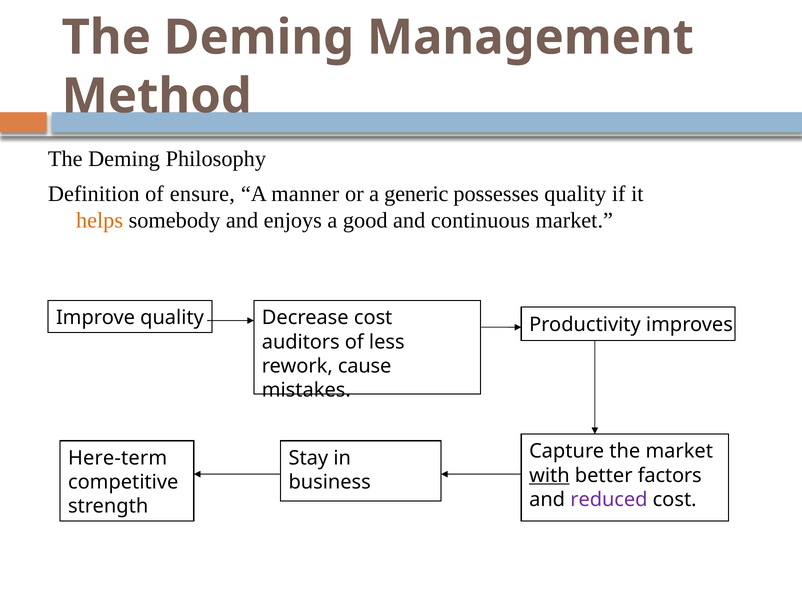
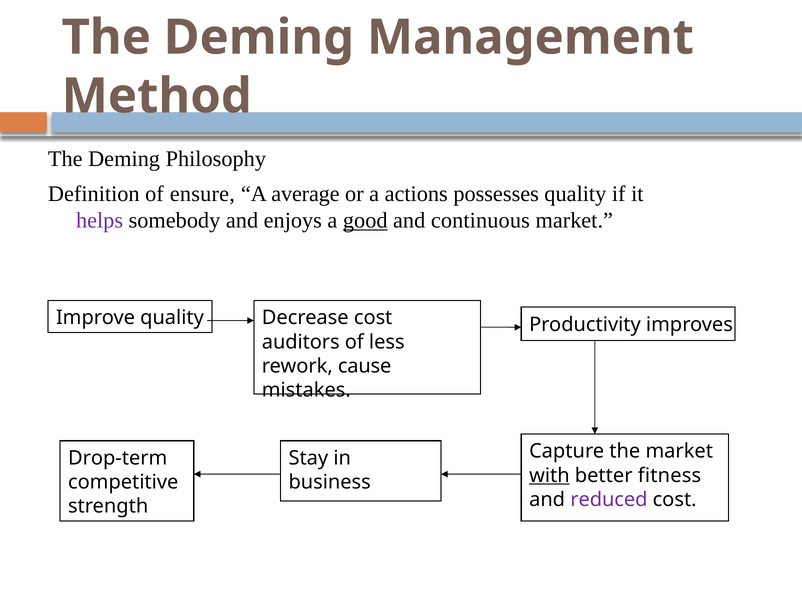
manner: manner -> average
generic: generic -> actions
helps colour: orange -> purple
good underline: none -> present
Here-term: Here-term -> Drop-term
factors: factors -> fitness
